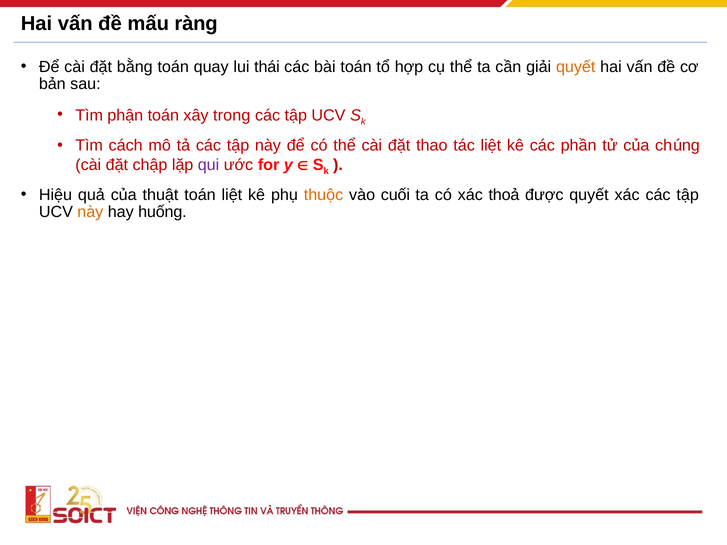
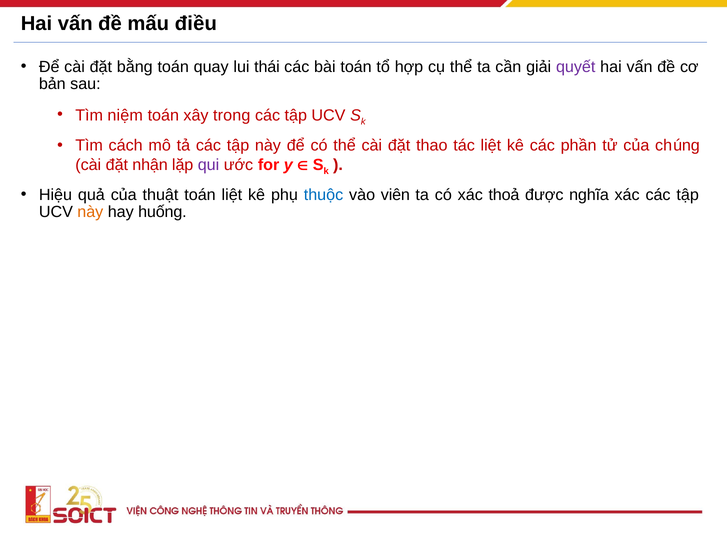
ràng: ràng -> điều
quyết at (576, 67) colour: orange -> purple
phận: phận -> niệm
chập: chập -> nhận
thuộc colour: orange -> blue
cuối: cuối -> viên
được quyết: quyết -> nghĩa
